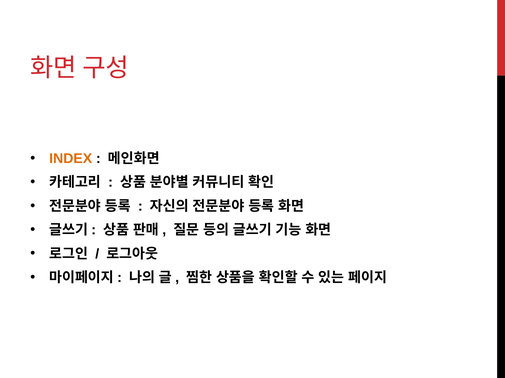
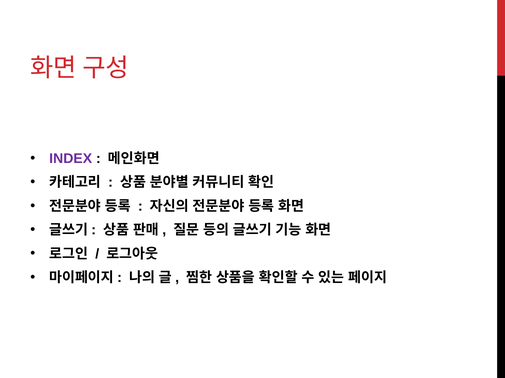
INDEX colour: orange -> purple
